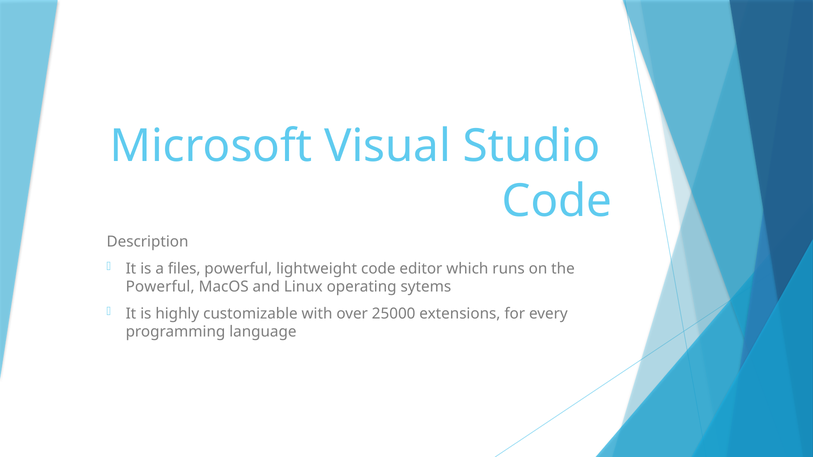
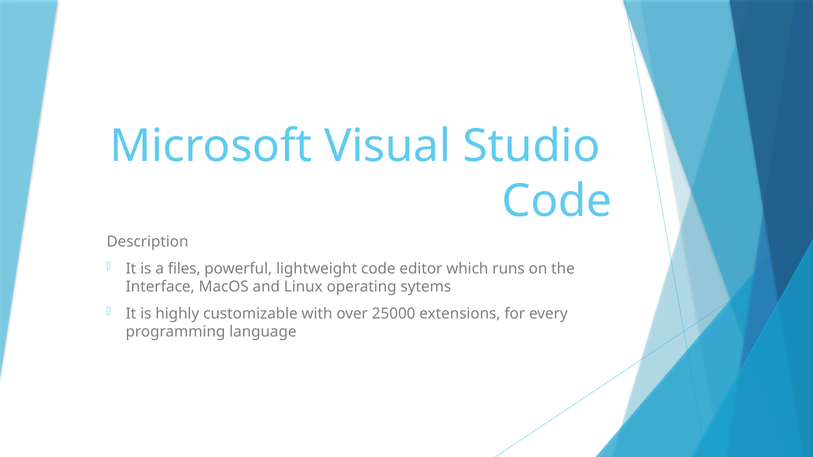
Powerful at (160, 287): Powerful -> Interface
